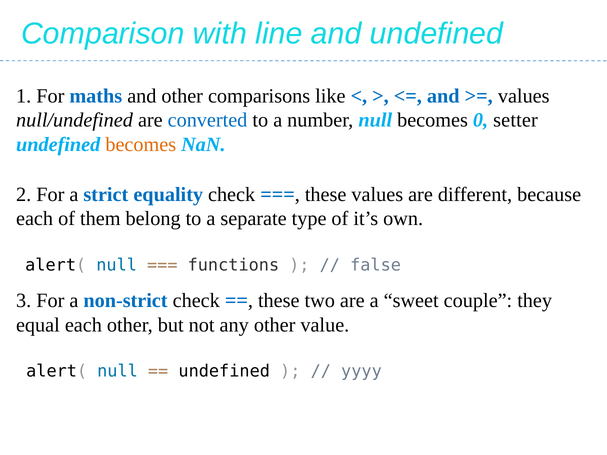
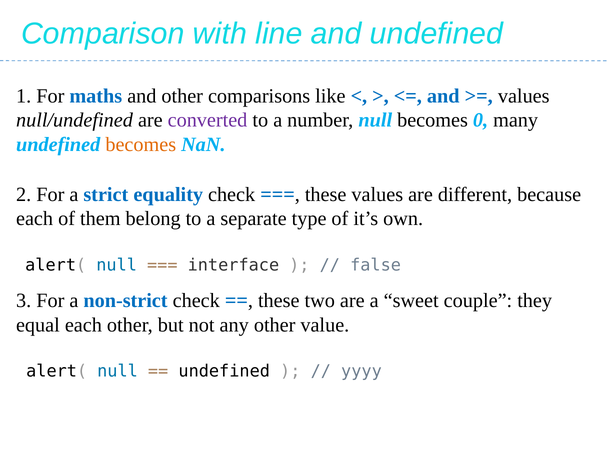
converted colour: blue -> purple
setter: setter -> many
functions: functions -> interface
